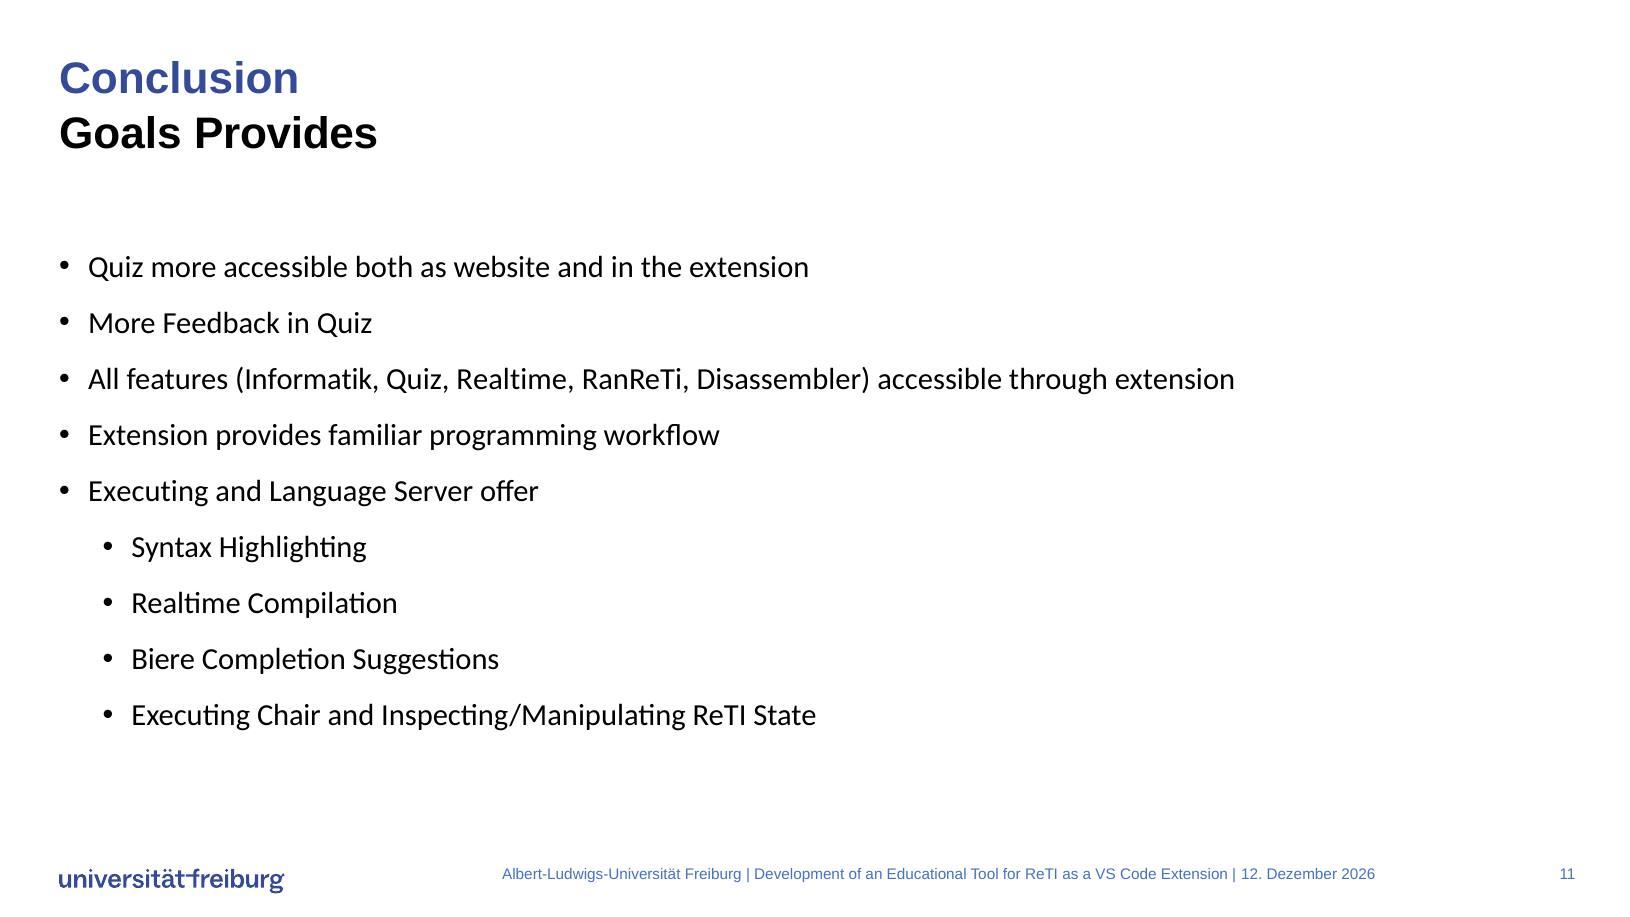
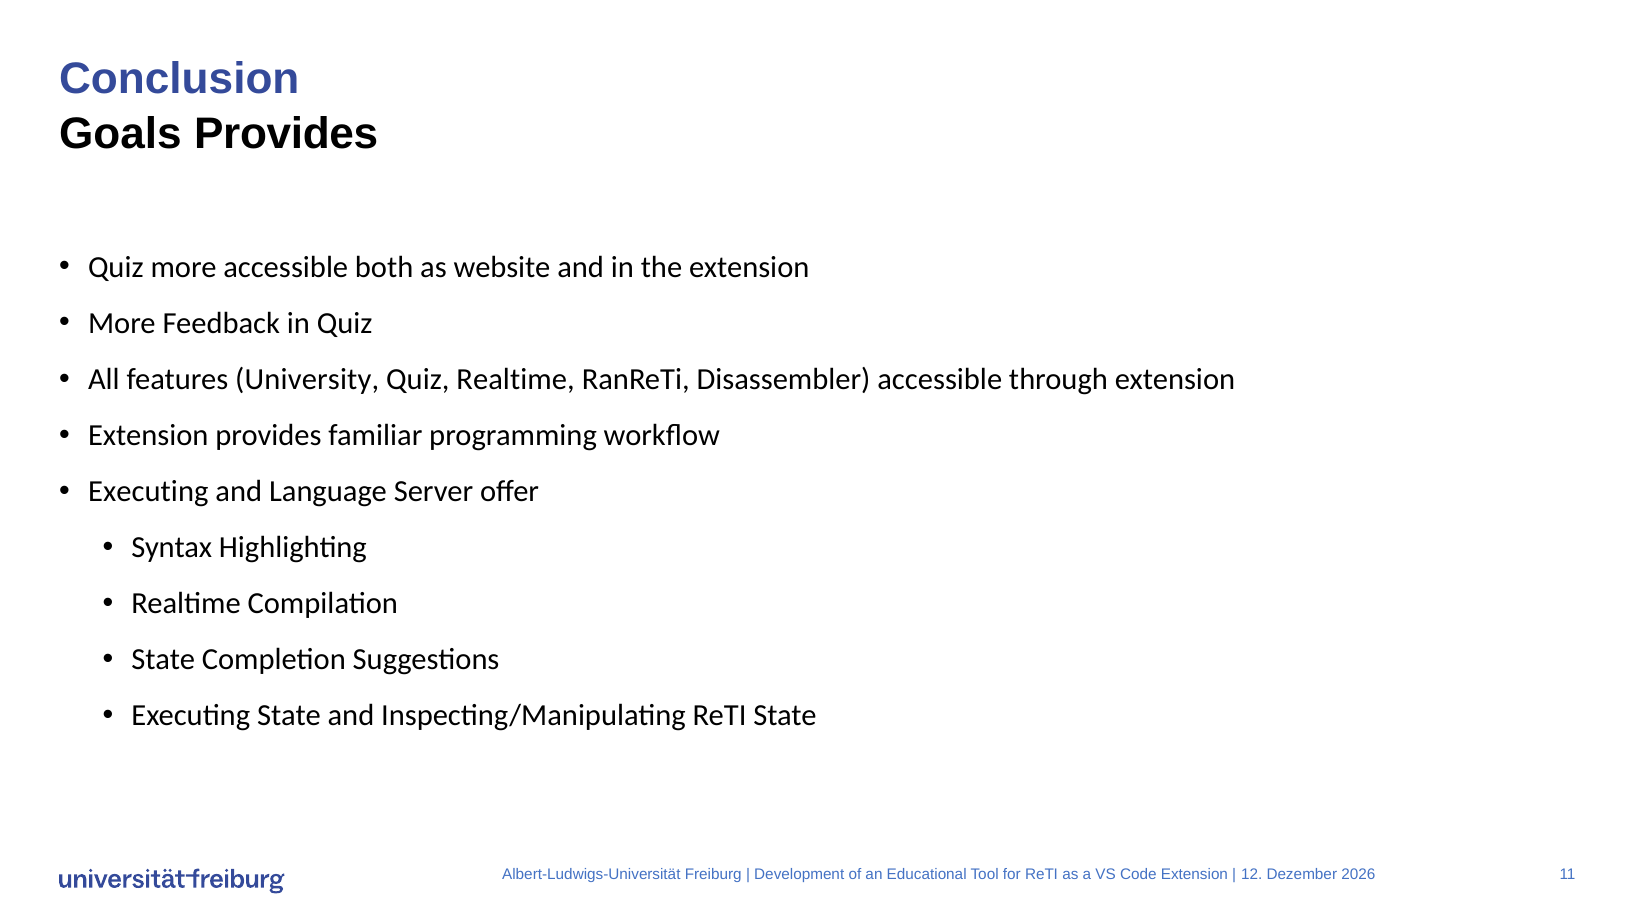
Informatik: Informatik -> University
Biere at (163, 660): Biere -> State
Executing Chair: Chair -> State
